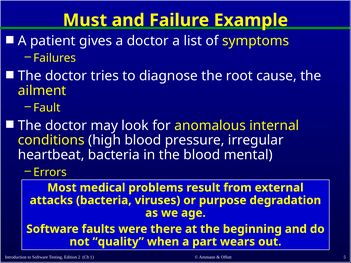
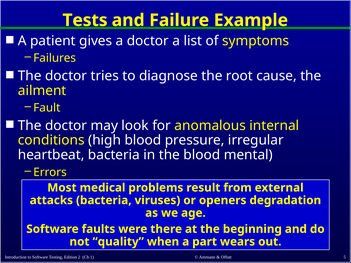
Must: Must -> Tests
purpose: purpose -> openers
